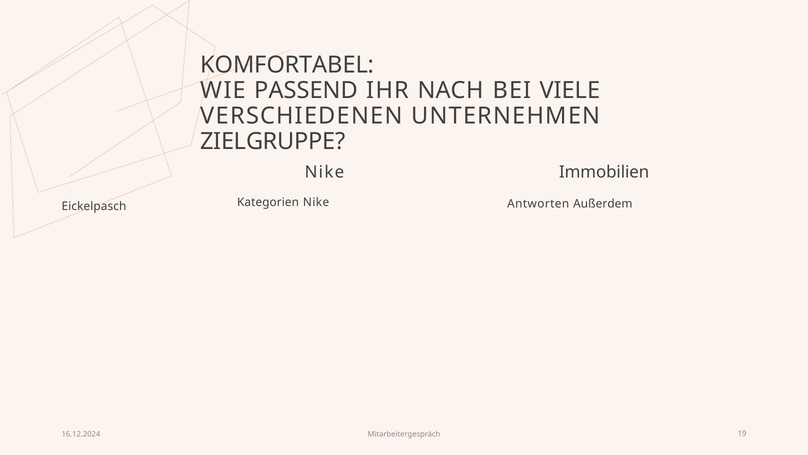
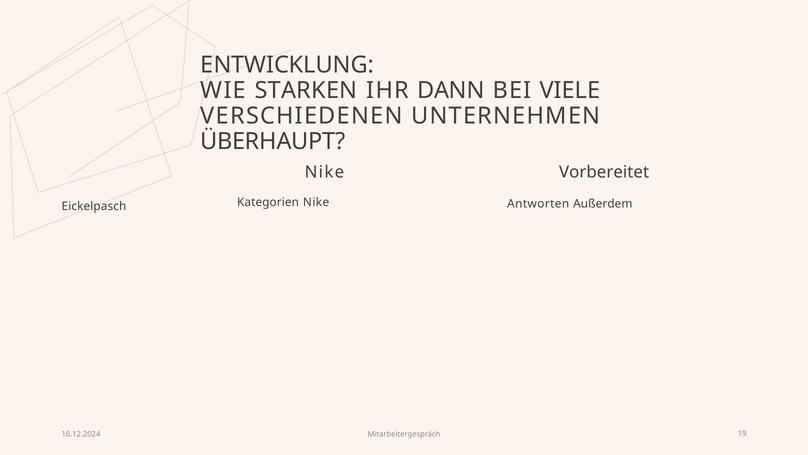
KOMFORTABEL: KOMFORTABEL -> ENTWICKLUNG
PASSEND: PASSEND -> STARKEN
NACH: NACH -> DANN
ZIELGRUPPE: ZIELGRUPPE -> ÜBERHAUPT
Immobilien: Immobilien -> Vorbereitet
